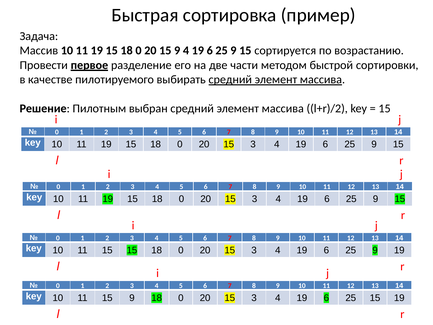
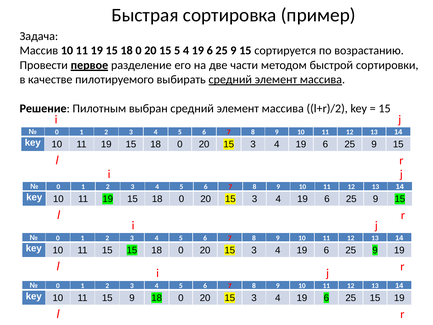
20 15 9: 9 -> 5
